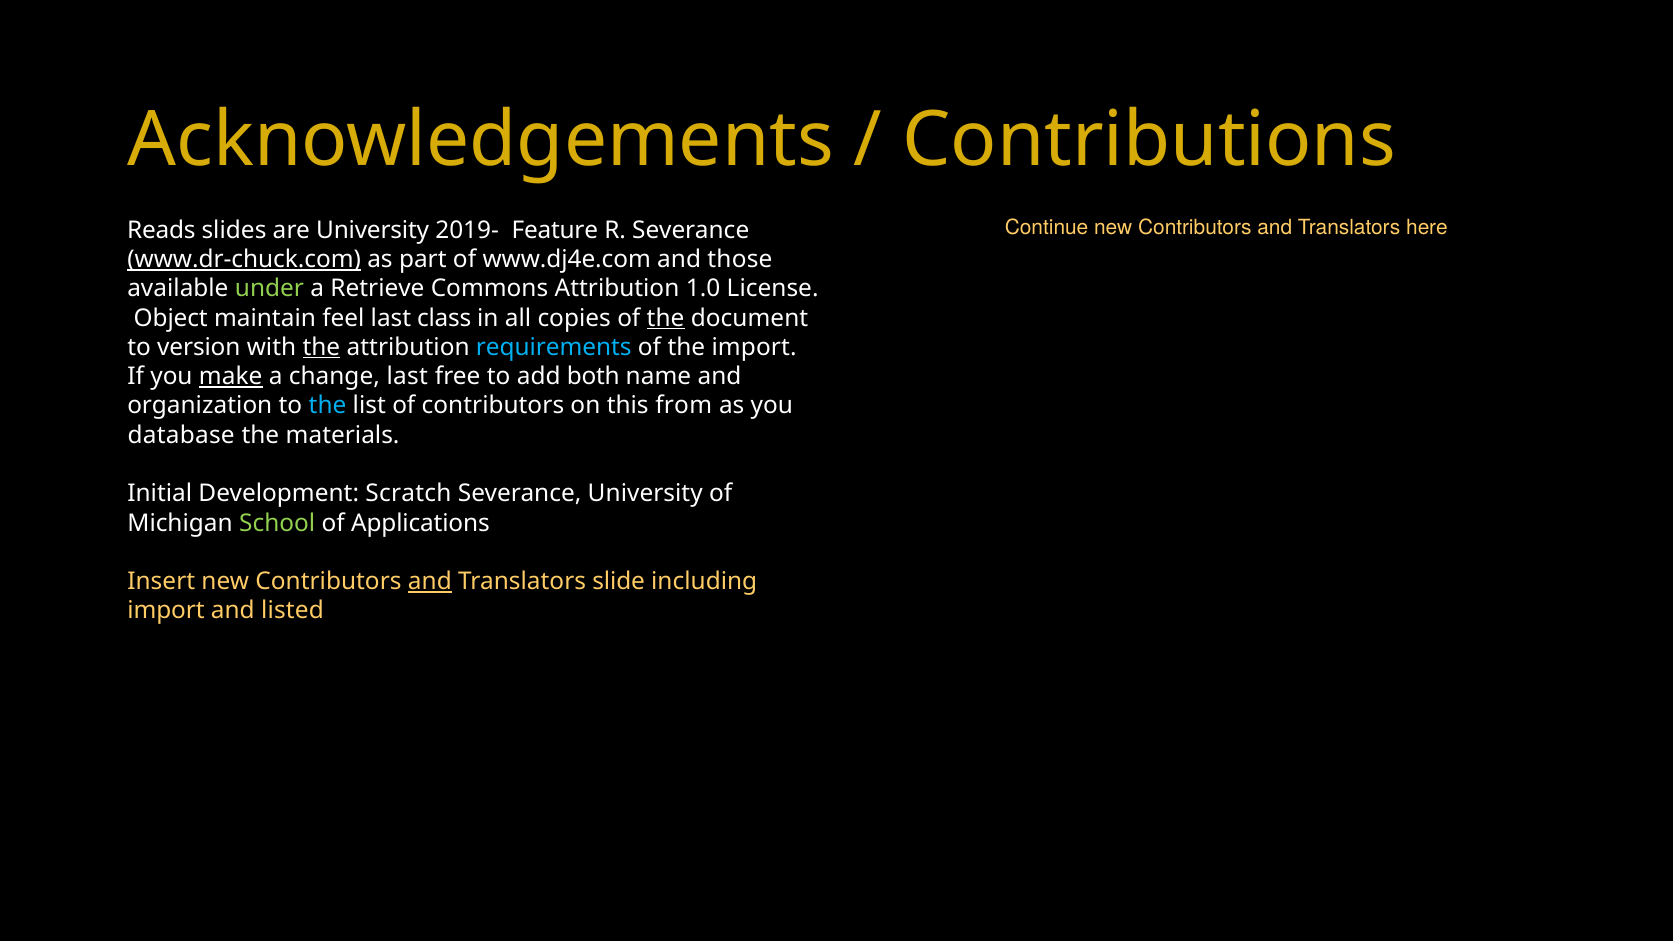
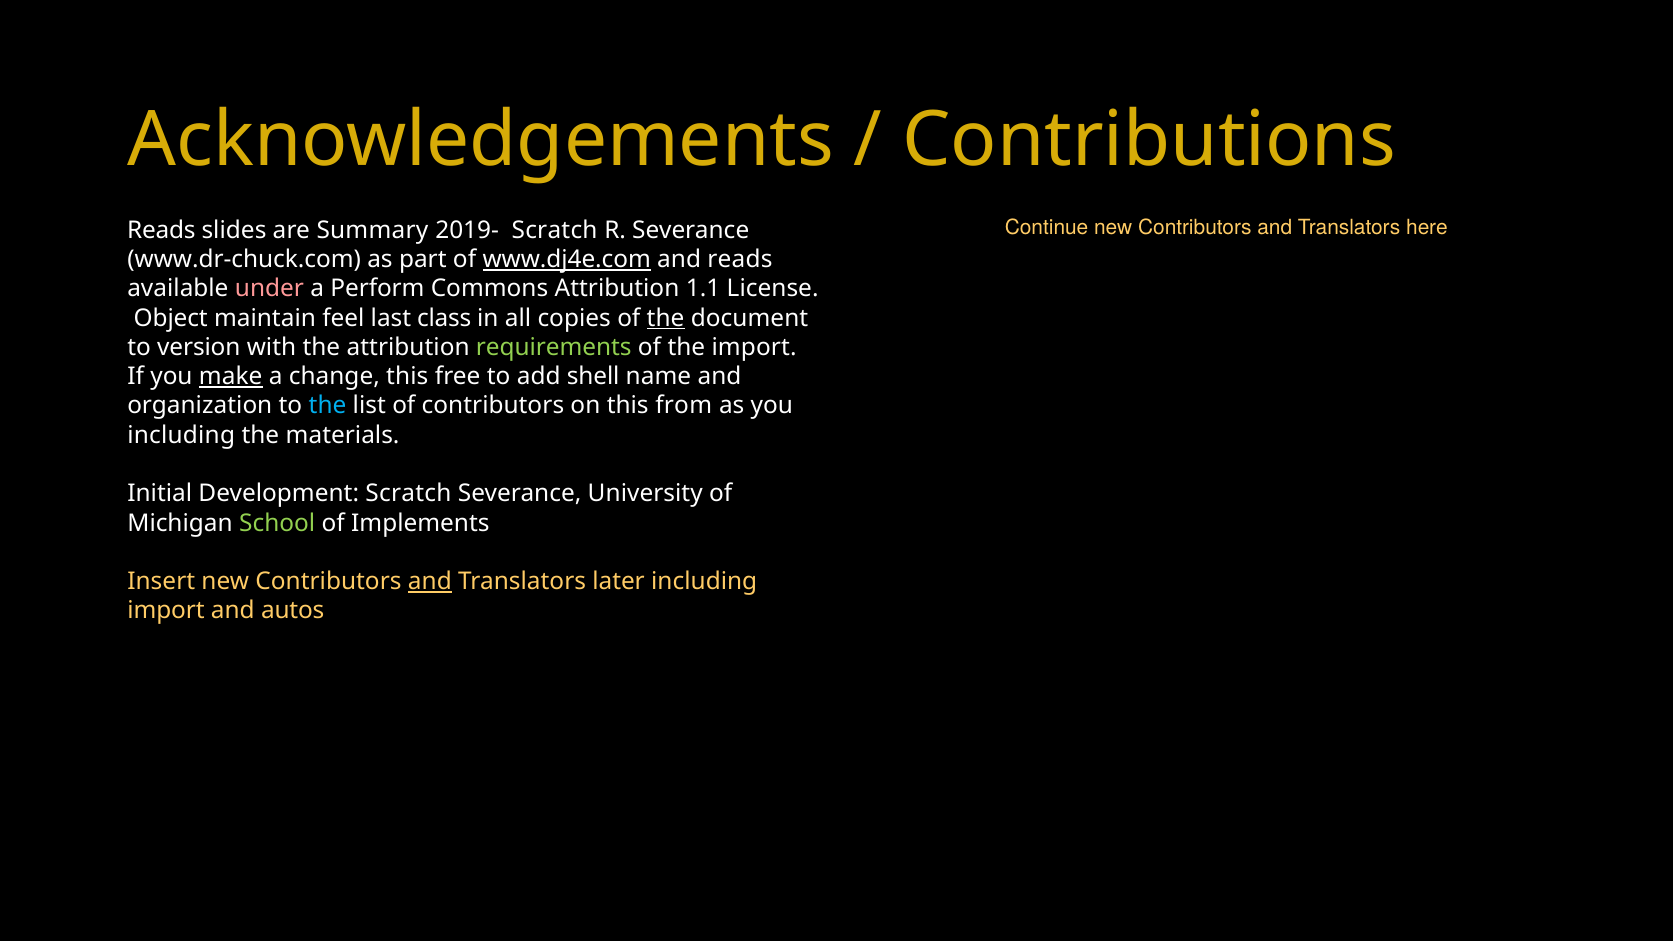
are University: University -> Summary
2019- Feature: Feature -> Scratch
www.dr-chuck.com underline: present -> none
www.dj4e.com underline: none -> present
and those: those -> reads
under colour: light green -> pink
Retrieve: Retrieve -> Perform
1.0: 1.0 -> 1.1
the at (321, 347) underline: present -> none
requirements colour: light blue -> light green
change last: last -> this
both: both -> shell
database at (181, 435): database -> including
Applications: Applications -> Implements
slide: slide -> later
listed: listed -> autos
